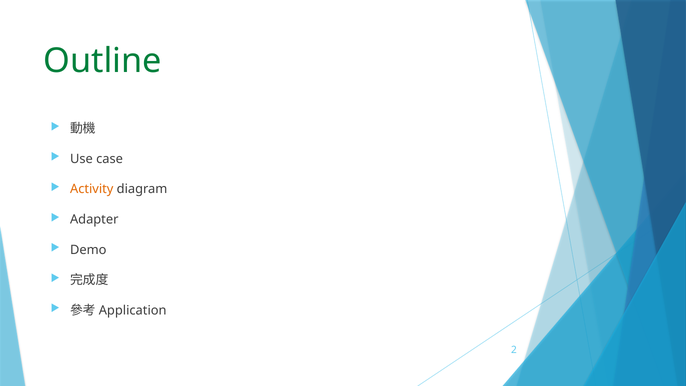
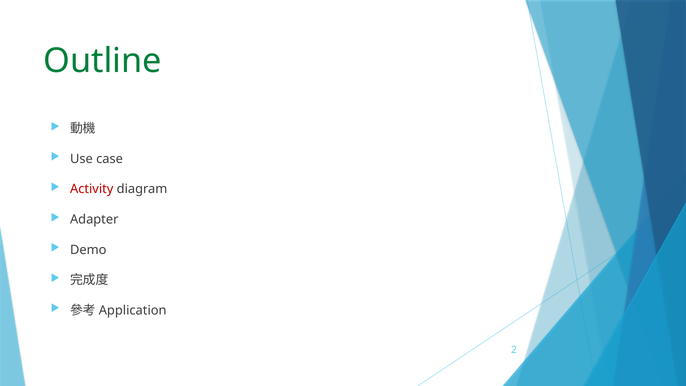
Activity colour: orange -> red
